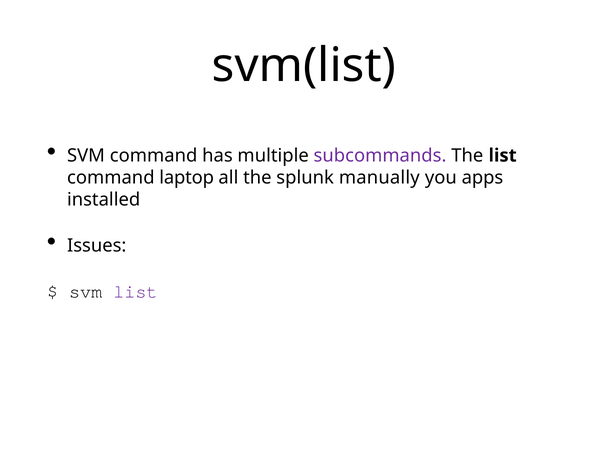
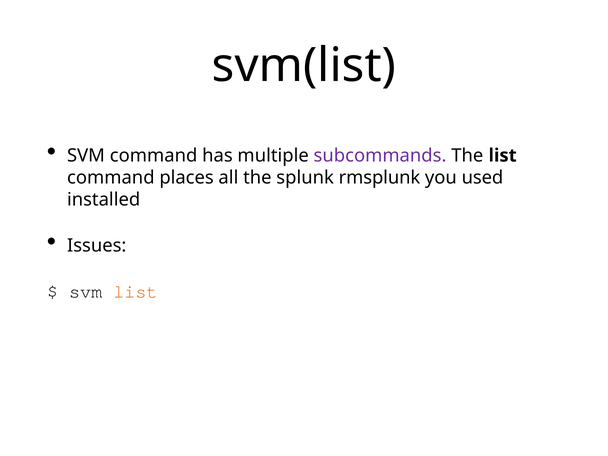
laptop: laptop -> places
manually: manually -> rmsplunk
apps: apps -> used
list at (135, 291) colour: purple -> orange
